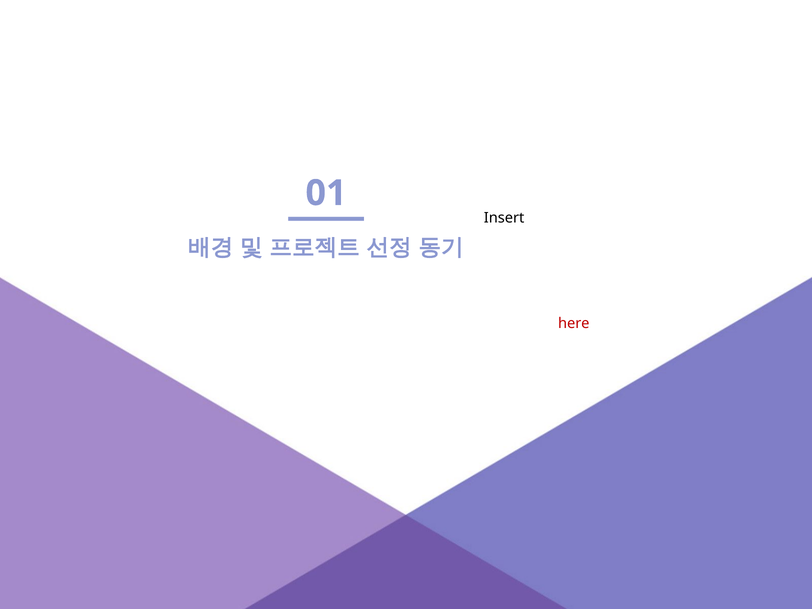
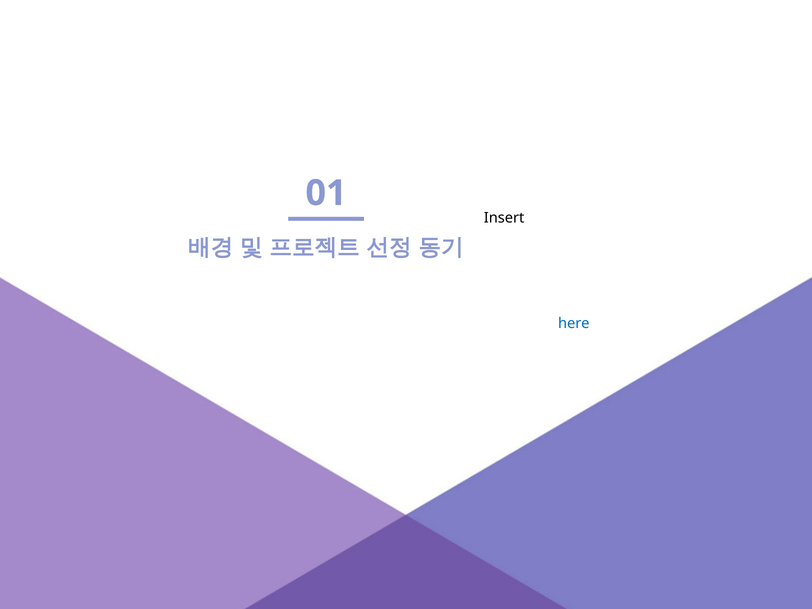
here at (574, 323) colour: red -> blue
